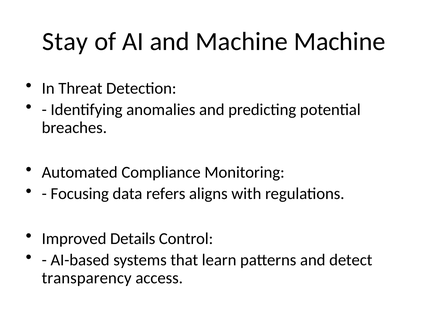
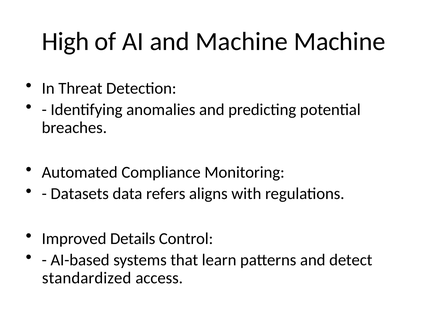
Stay: Stay -> High
Focusing: Focusing -> Datasets
transparency: transparency -> standardized
